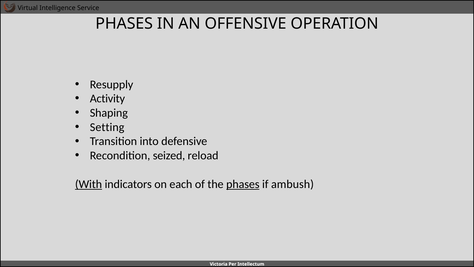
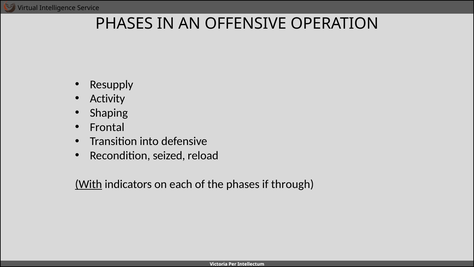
Setting: Setting -> Frontal
phases at (243, 184) underline: present -> none
ambush: ambush -> through
